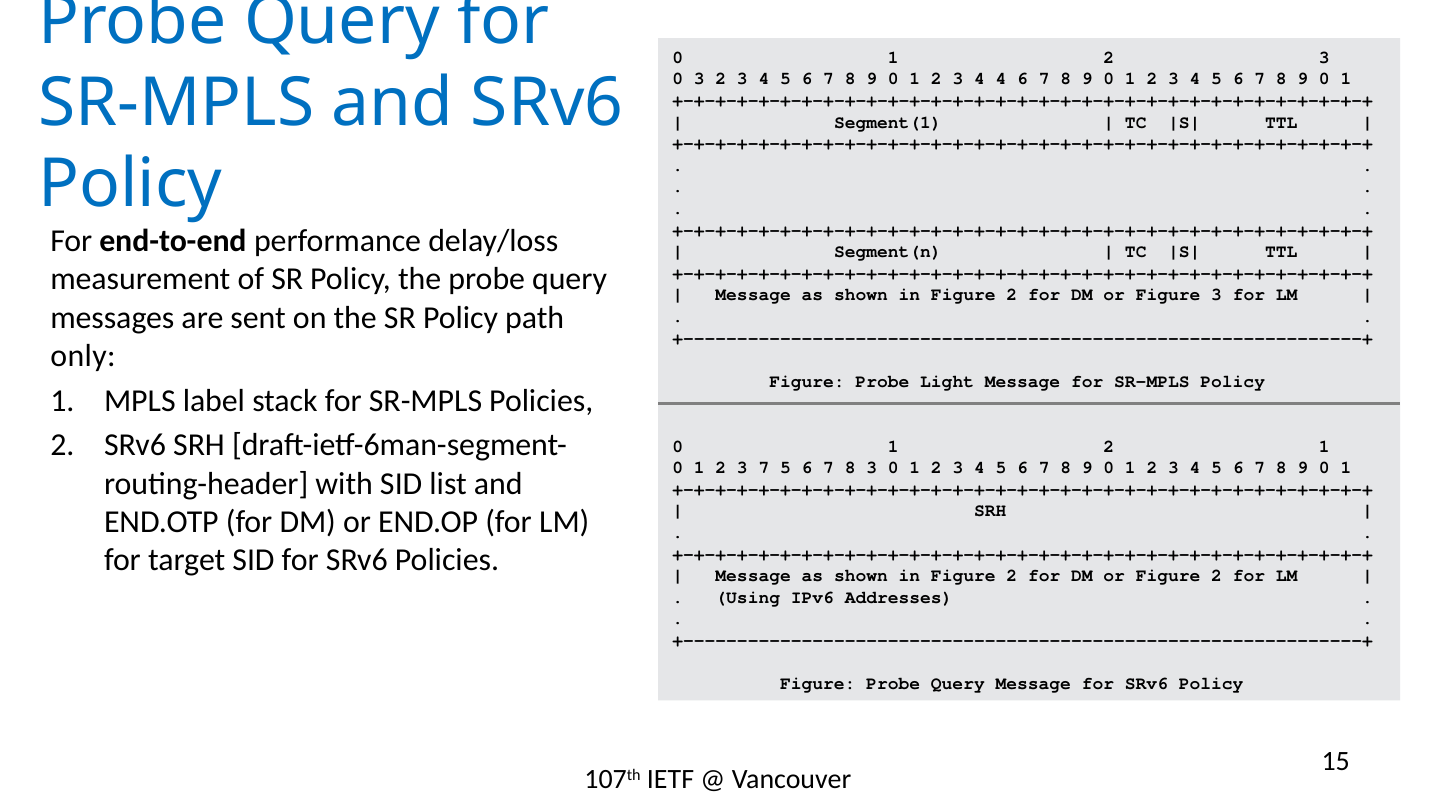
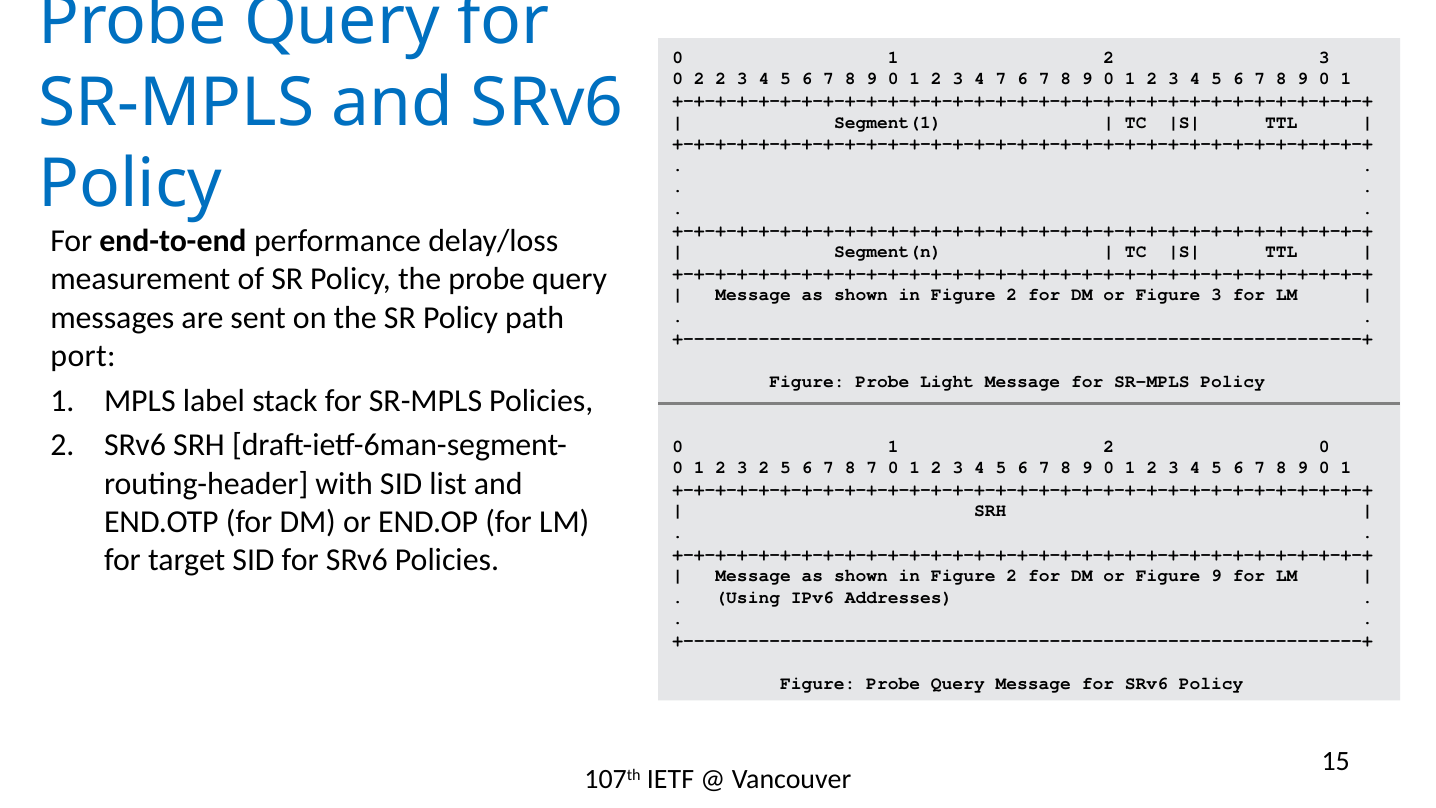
0 3: 3 -> 2
4 4: 4 -> 7
only: only -> port
2 1: 1 -> 0
3 7: 7 -> 2
8 3: 3 -> 7
or Figure 2: 2 -> 9
